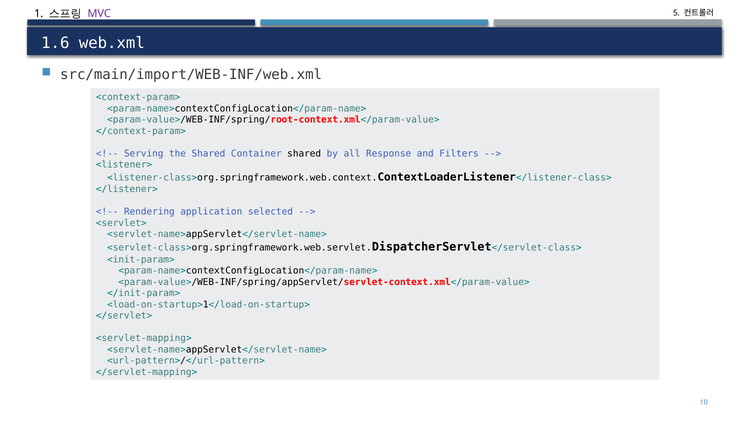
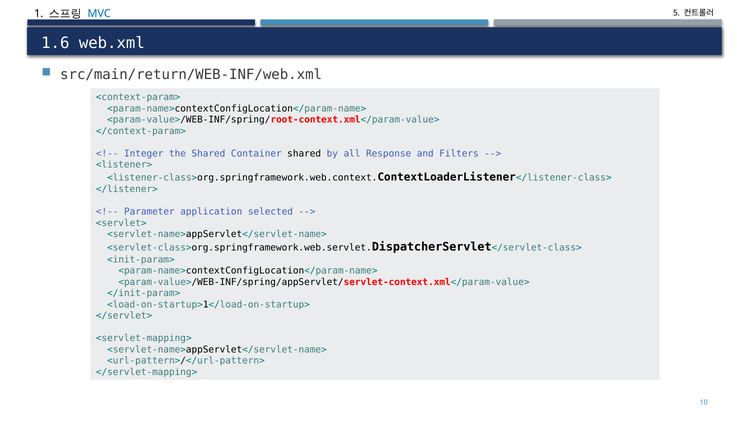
MVC colour: purple -> blue
src/main/import/WEB-INF/web.xml: src/main/import/WEB-INF/web.xml -> src/main/return/WEB-INF/web.xml
Serving: Serving -> Integer
Rendering: Rendering -> Parameter
